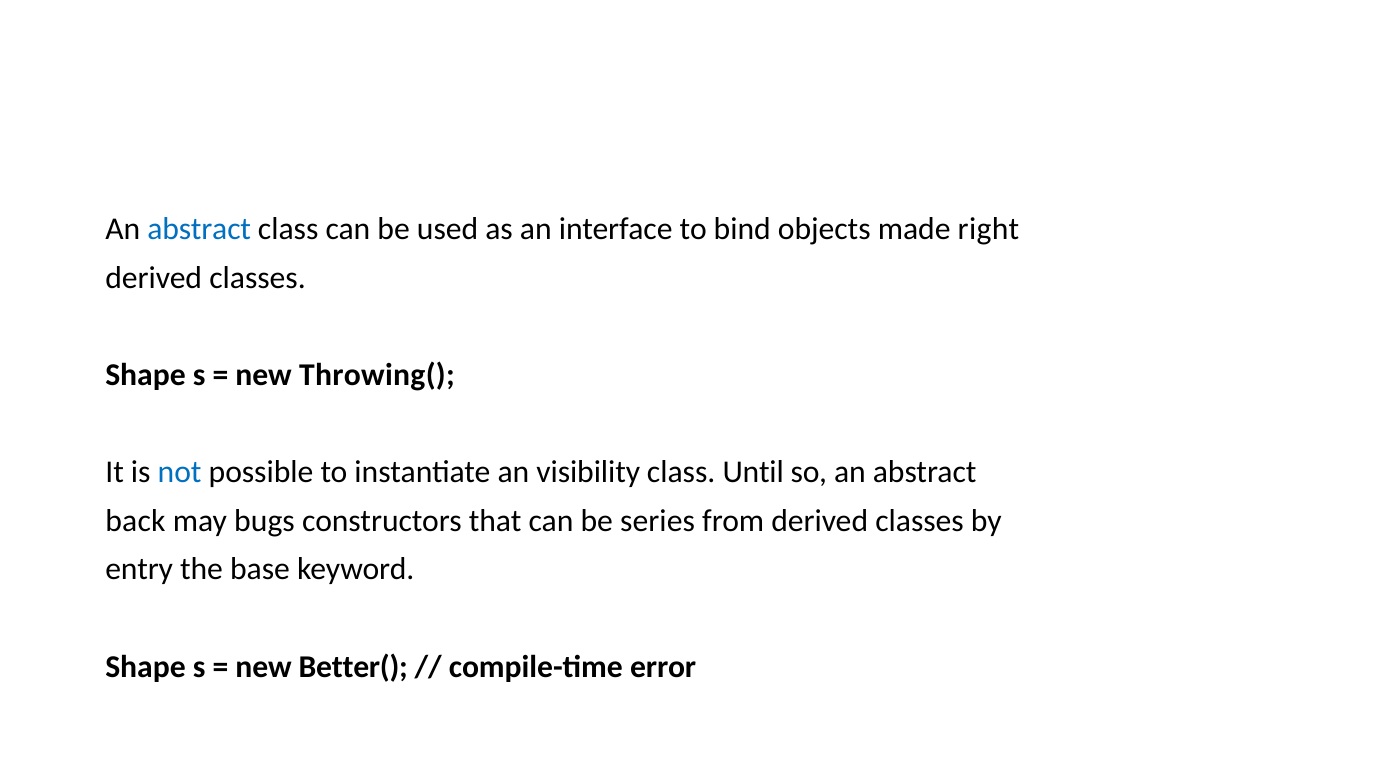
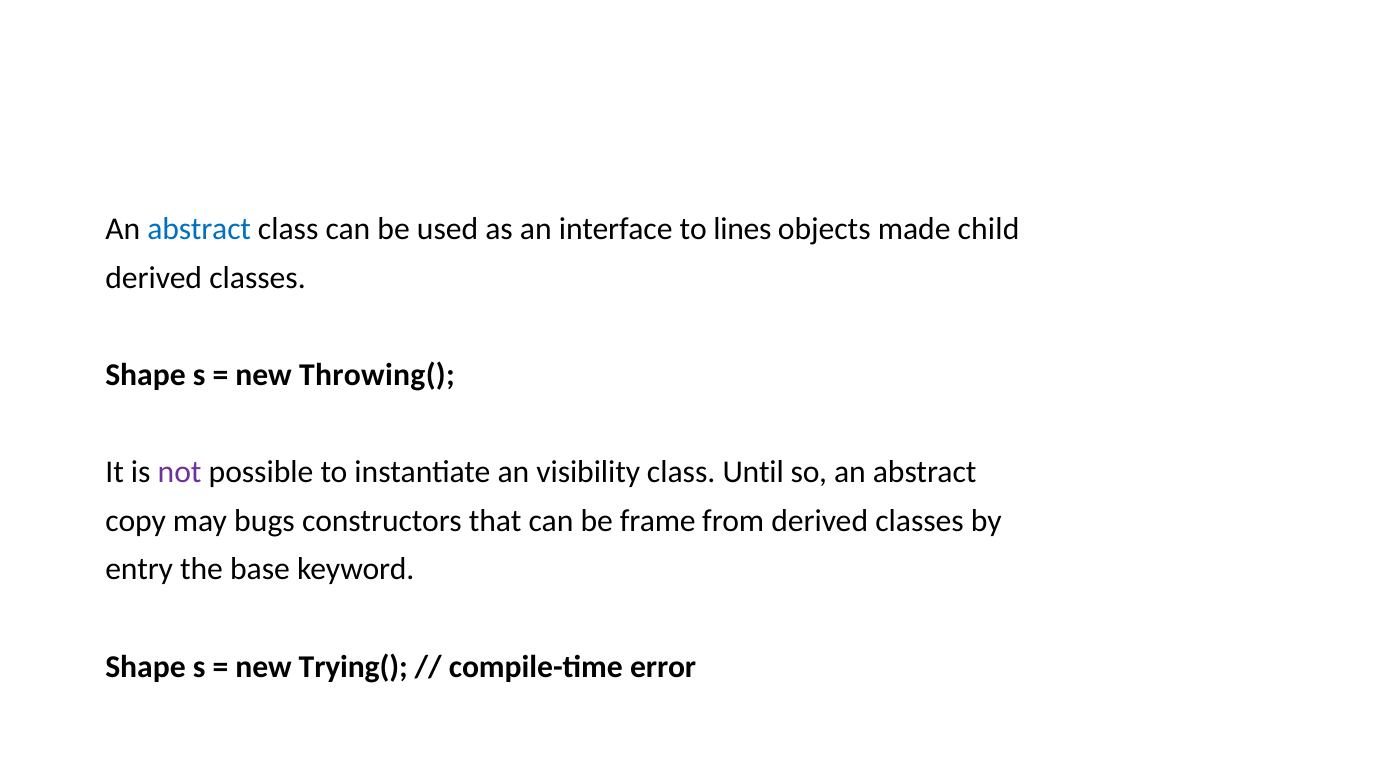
bind: bind -> lines
right: right -> child
not colour: blue -> purple
back: back -> copy
series: series -> frame
Better(: Better( -> Trying(
